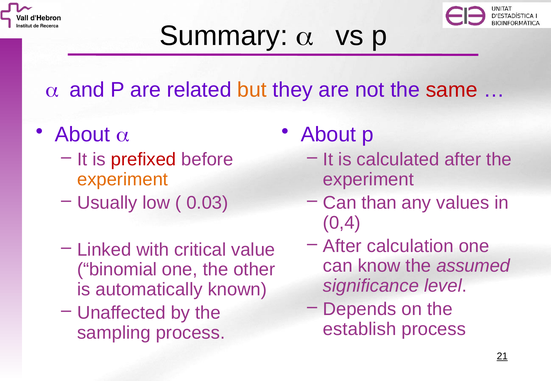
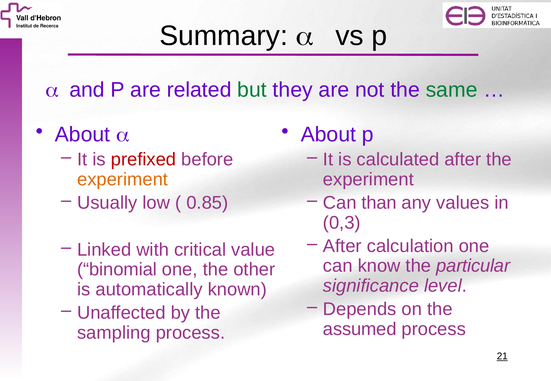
but colour: orange -> green
same colour: red -> green
0.03: 0.03 -> 0.85
0,4: 0,4 -> 0,3
assumed: assumed -> particular
establish: establish -> assumed
